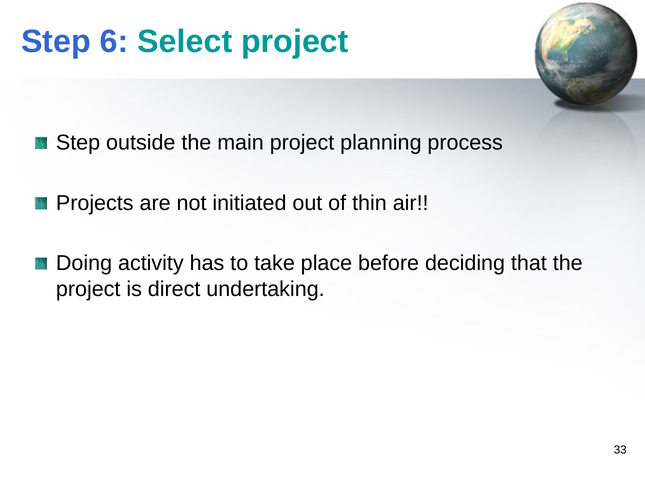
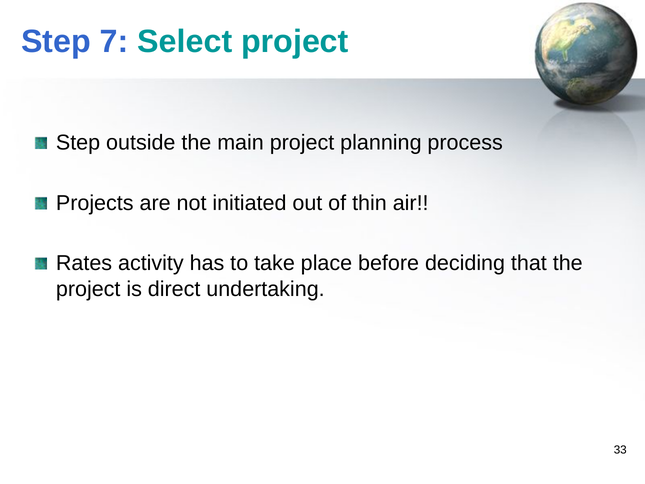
6: 6 -> 7
Doing: Doing -> Rates
